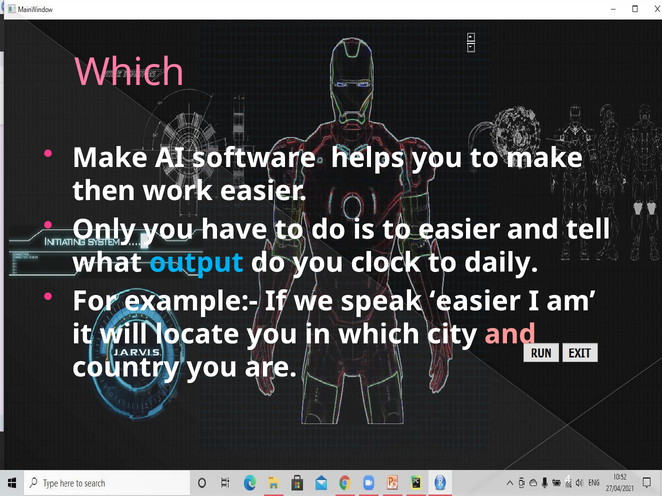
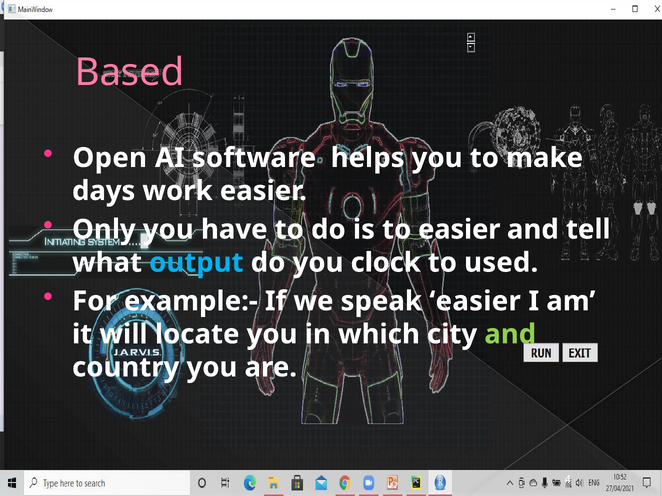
Which at (130, 73): Which -> Based
Make at (110, 158): Make -> Open
then: then -> days
daily: daily -> used
and at (510, 335) colour: pink -> light green
